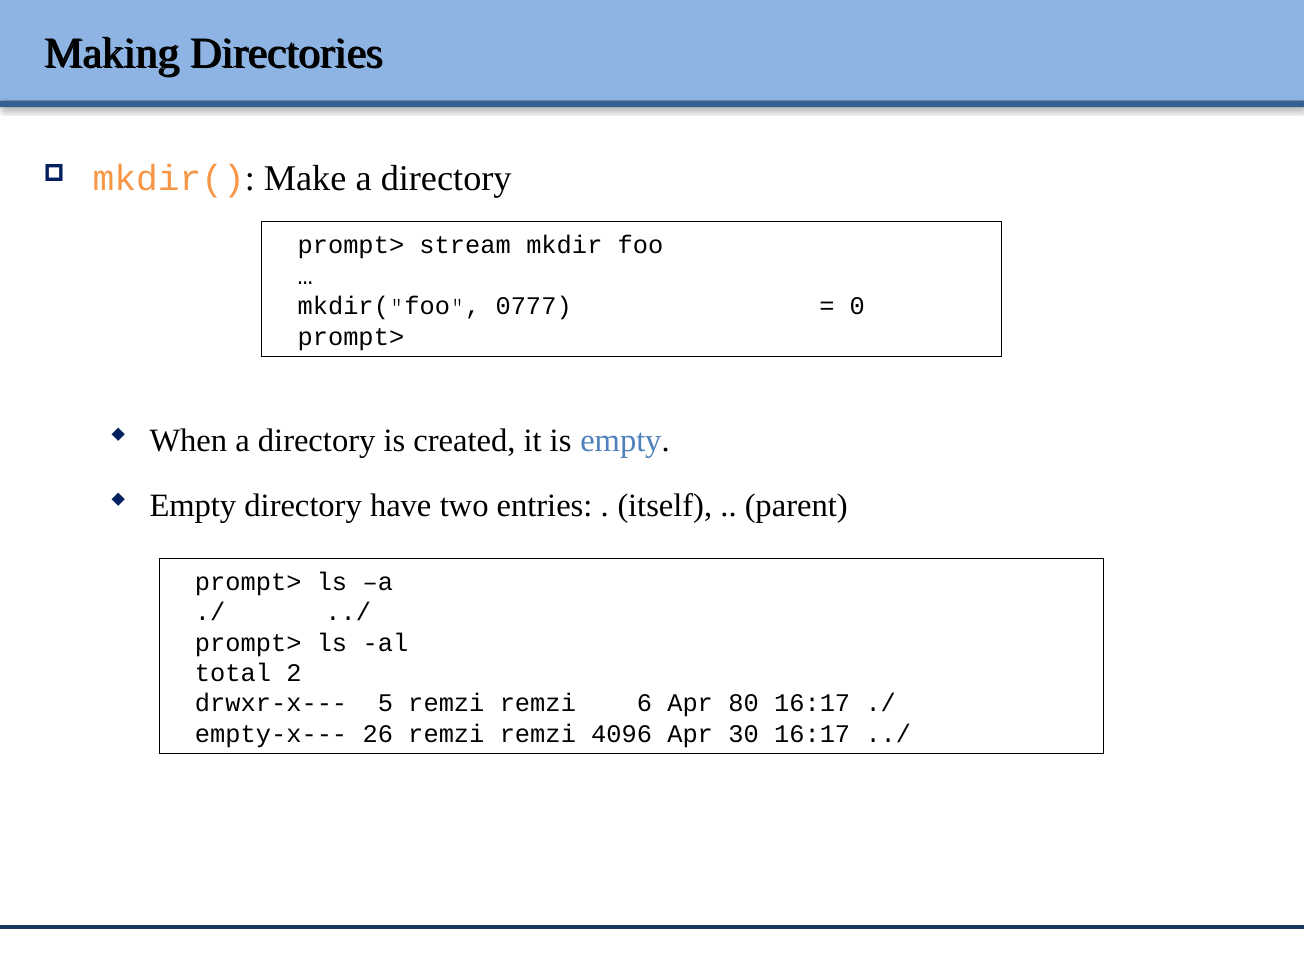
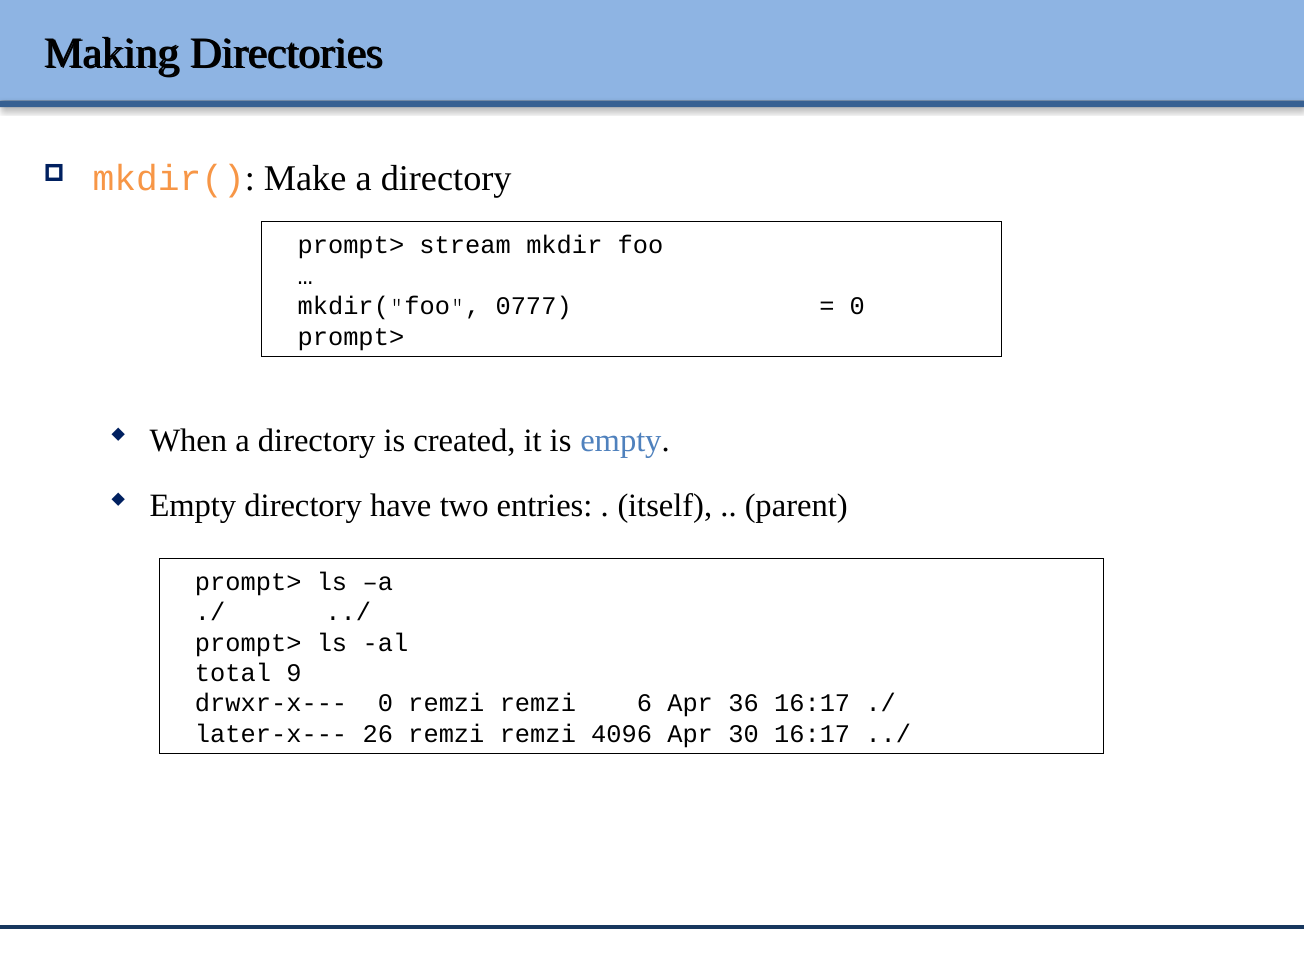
2: 2 -> 9
drwxr-x--- 5: 5 -> 0
80: 80 -> 36
empty-x---: empty-x--- -> later-x---
